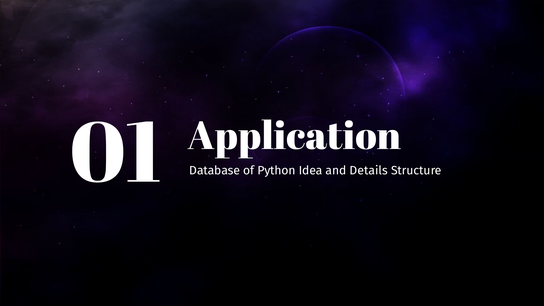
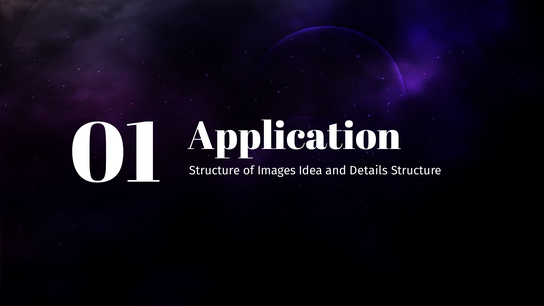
01 Database: Database -> Structure
Python: Python -> Images
